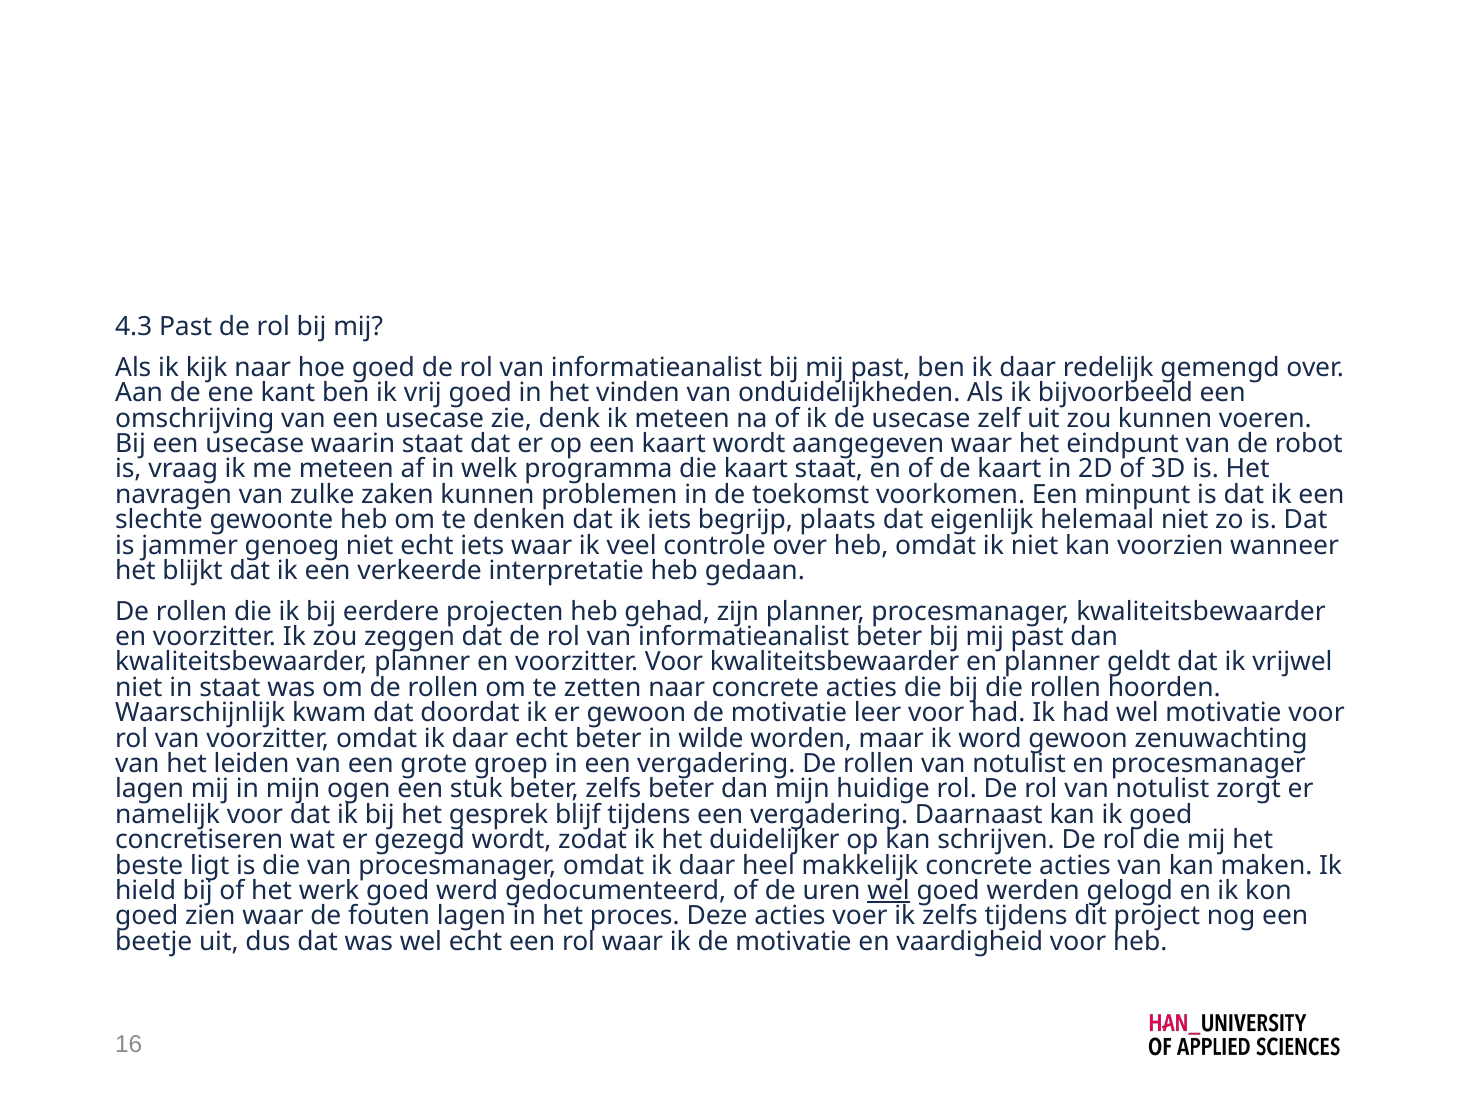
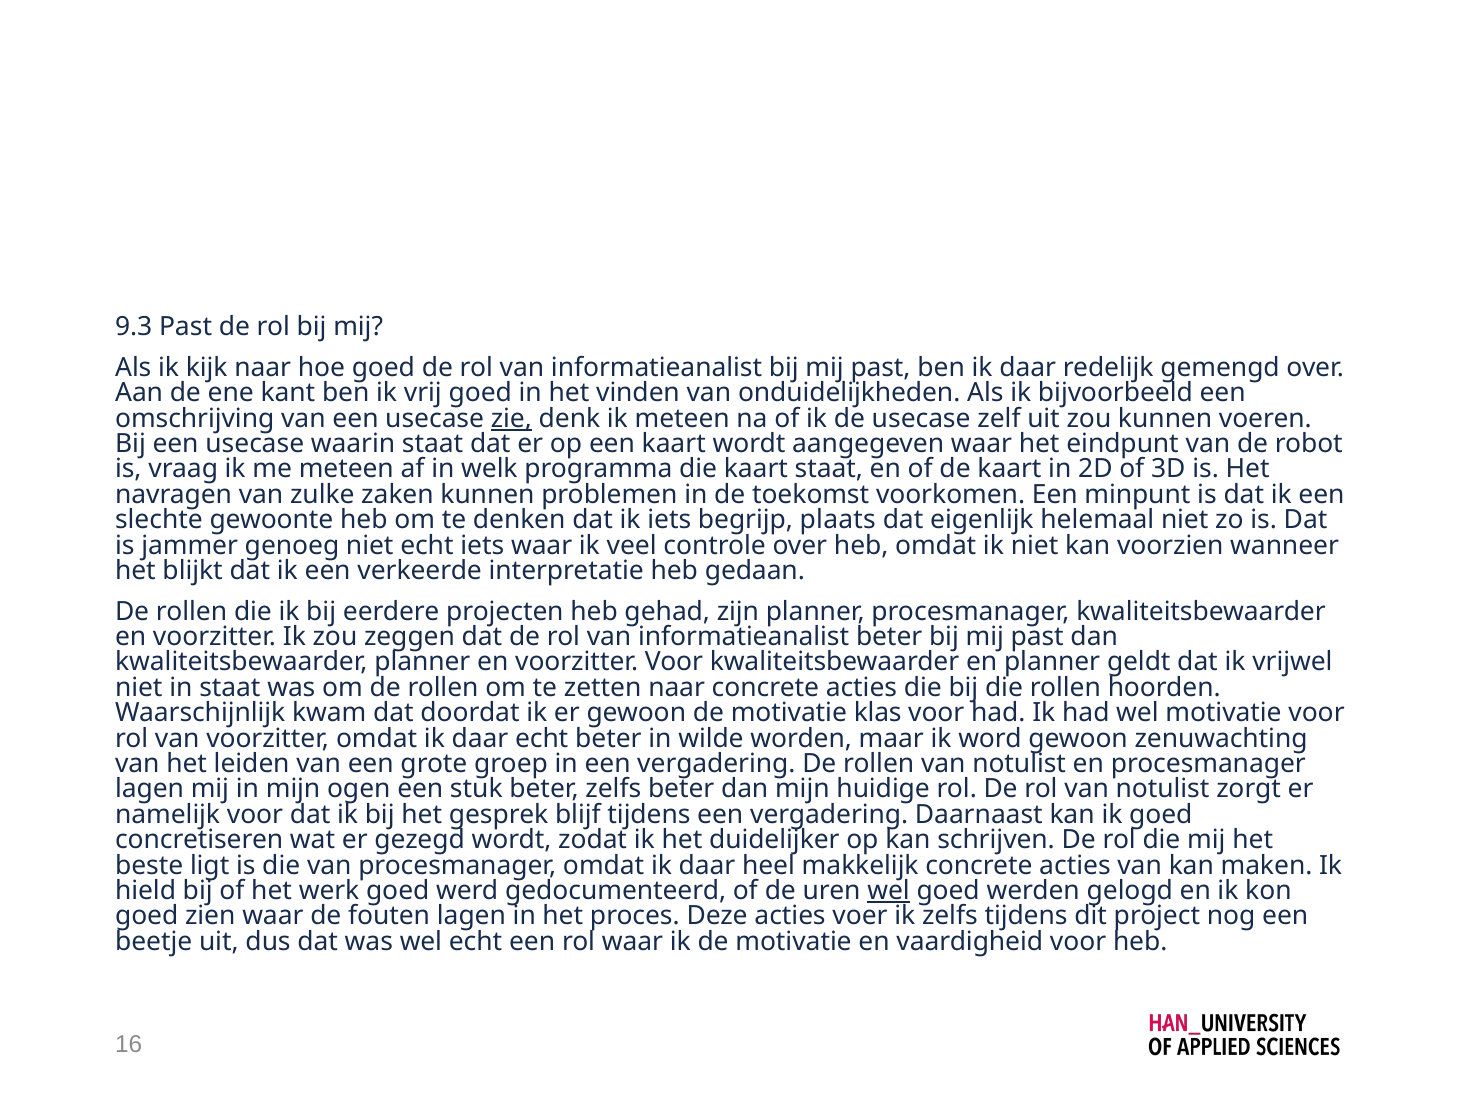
4.3: 4.3 -> 9.3
zie underline: none -> present
leer: leer -> klas
